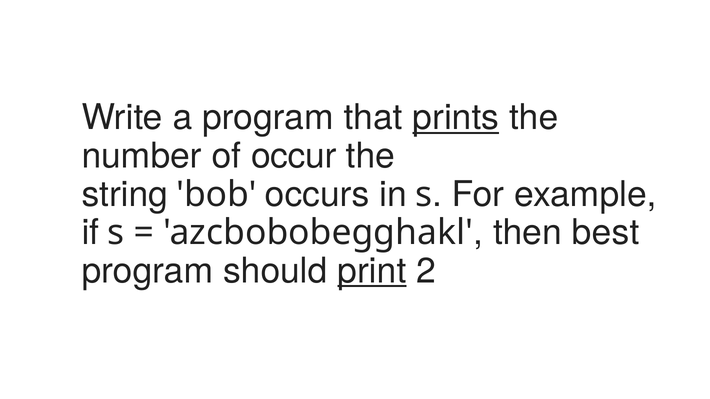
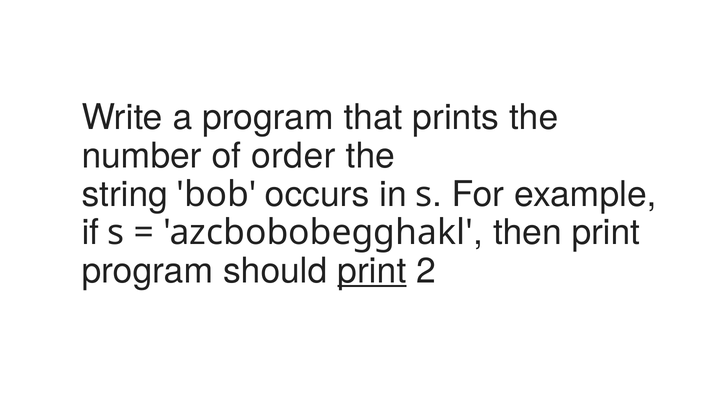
prints underline: present -> none
occur: occur -> order
then best: best -> print
